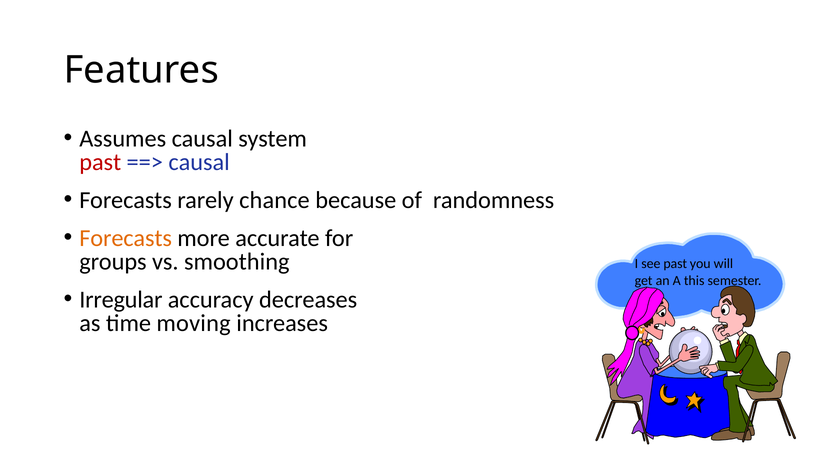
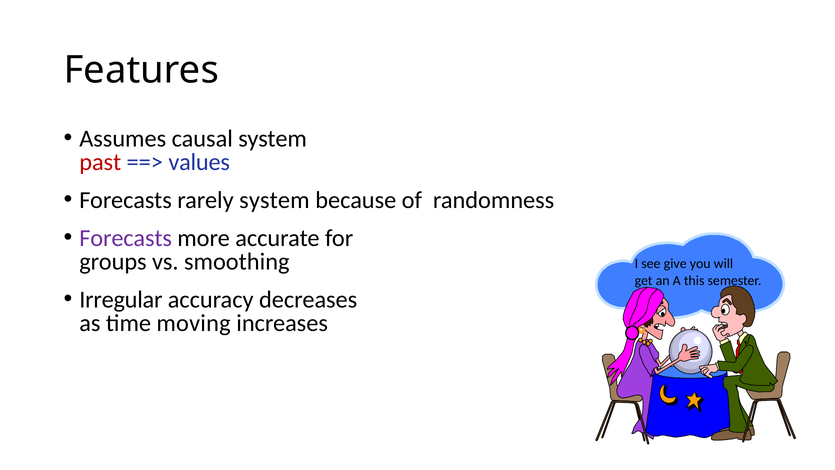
causal at (199, 162): causal -> values
rarely chance: chance -> system
Forecasts at (126, 238) colour: orange -> purple
see past: past -> give
